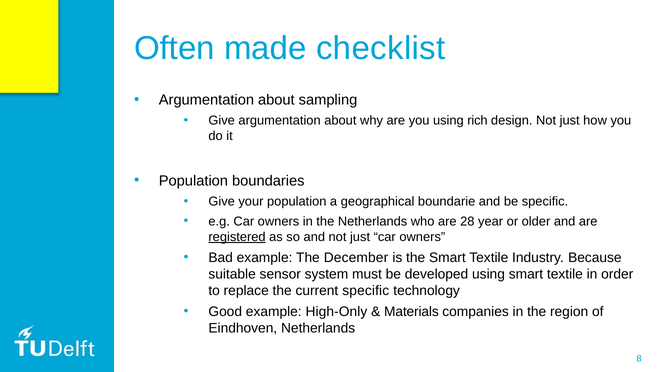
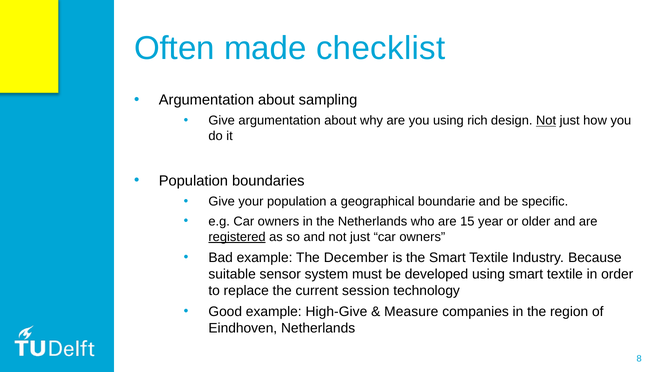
Not at (546, 121) underline: none -> present
28: 28 -> 15
current specific: specific -> session
High-Only: High-Only -> High-Give
Materials: Materials -> Measure
